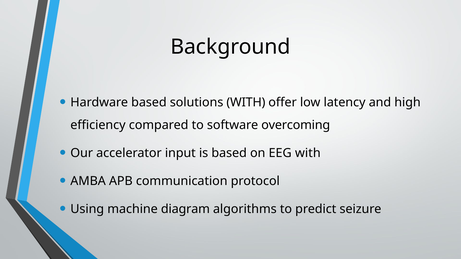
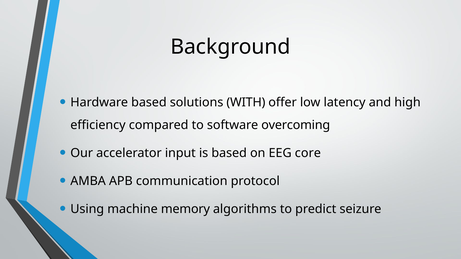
EEG with: with -> core
diagram: diagram -> memory
